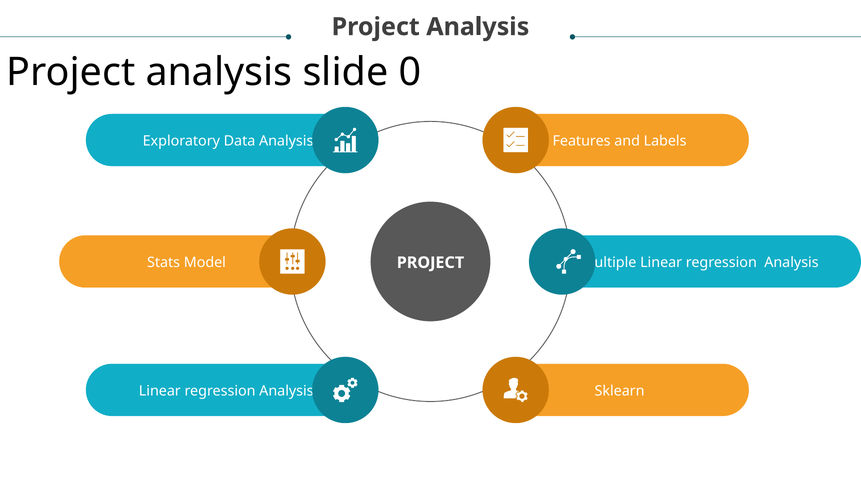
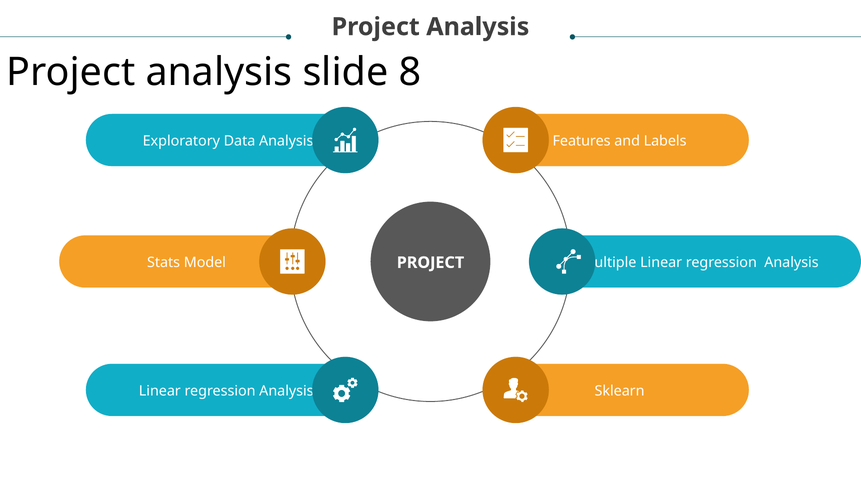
0: 0 -> 8
